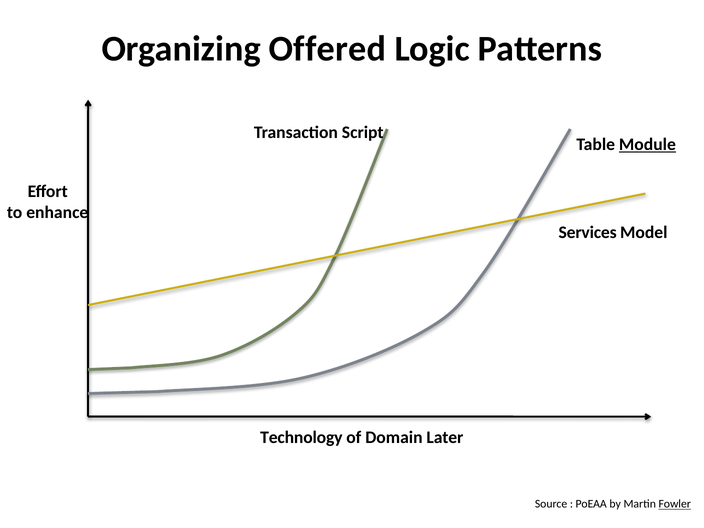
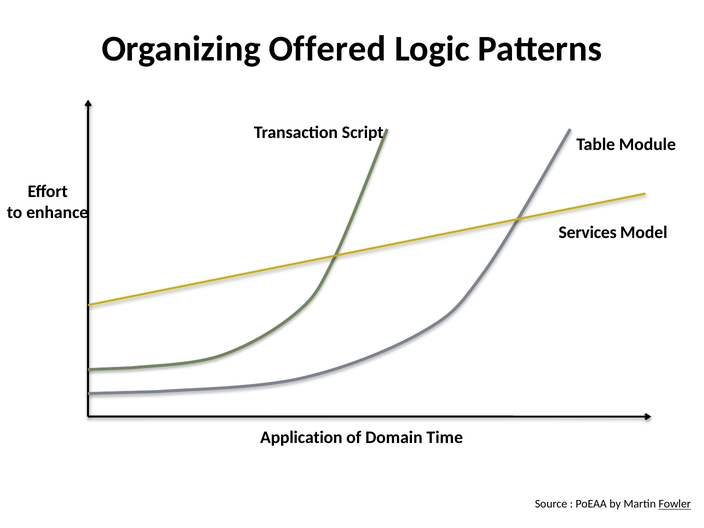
Module underline: present -> none
Technology: Technology -> Application
Later: Later -> Time
